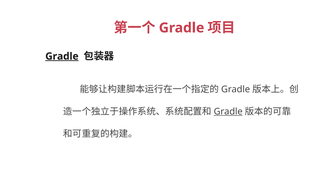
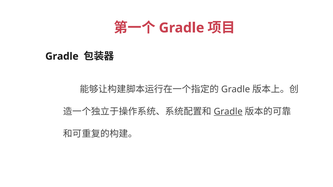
Gradle at (62, 56) underline: present -> none
